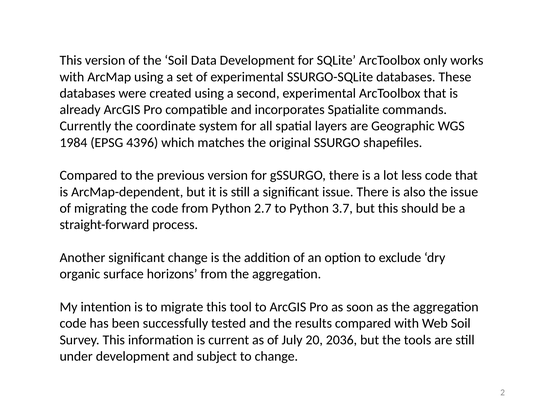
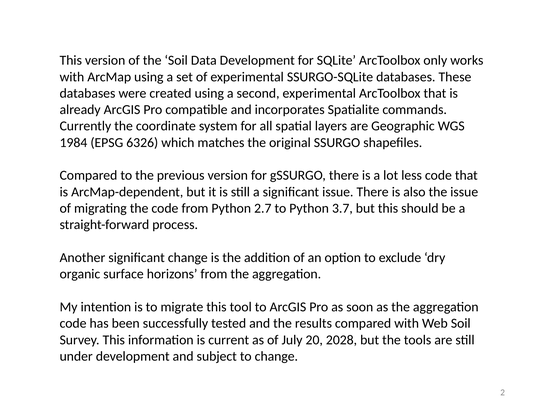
4396: 4396 -> 6326
2036: 2036 -> 2028
